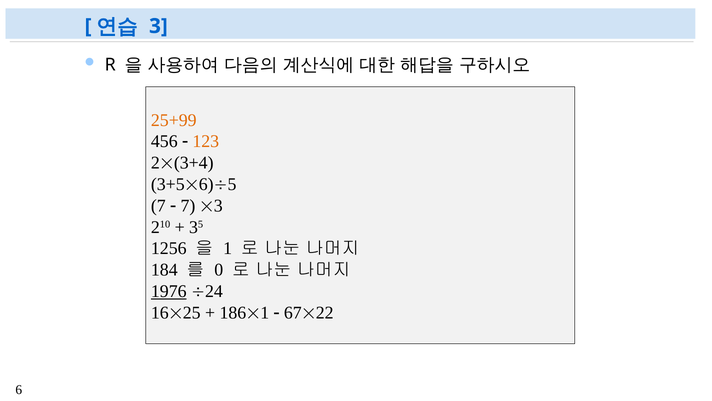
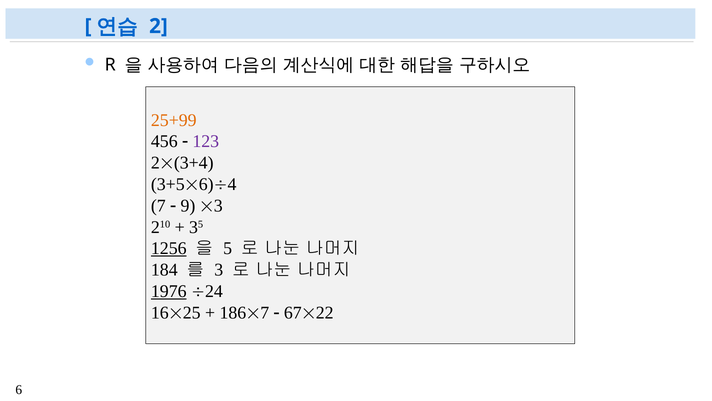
3 at (158, 26): 3 -> 2
123 colour: orange -> purple
5: 5 -> 4
7 at (188, 206): 7 -> 9
1256 underline: none -> present
1 at (228, 248): 1 -> 5
0 at (219, 270): 0 -> 3
1 at (265, 312): 1 -> 7
